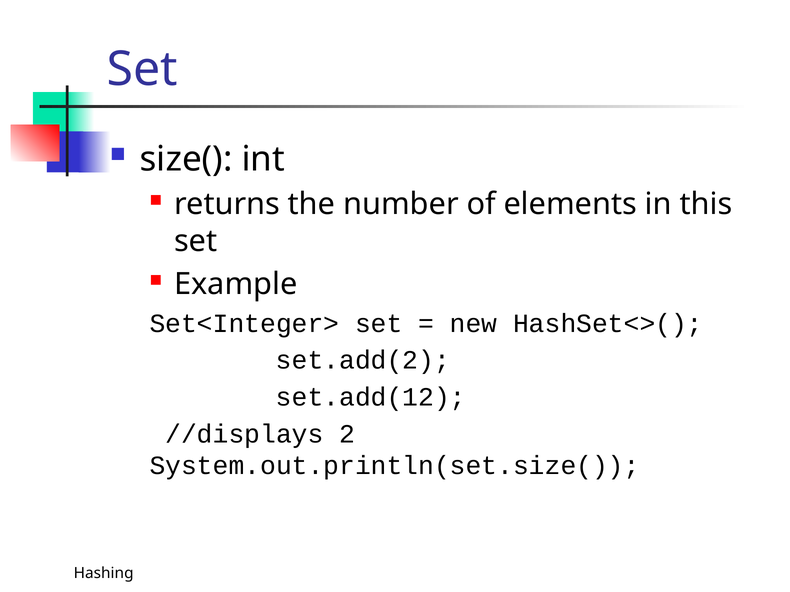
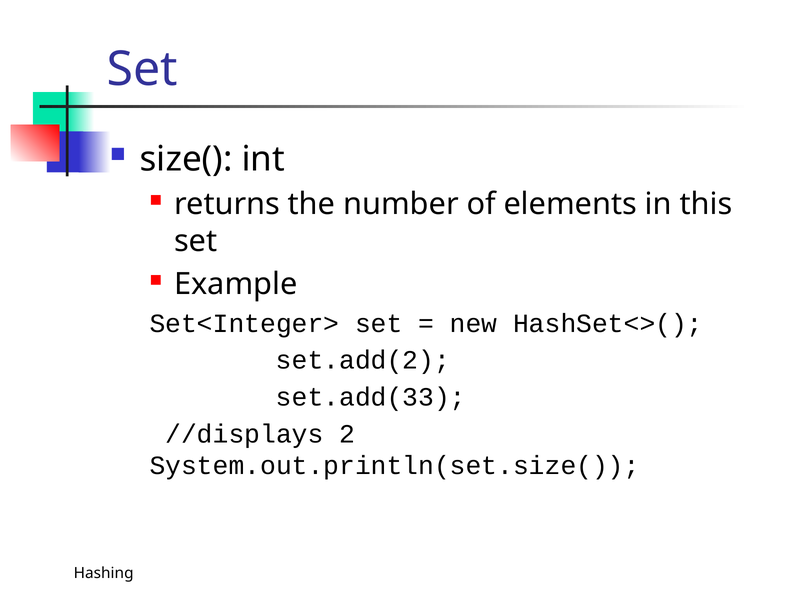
set.add(12: set.add(12 -> set.add(33
